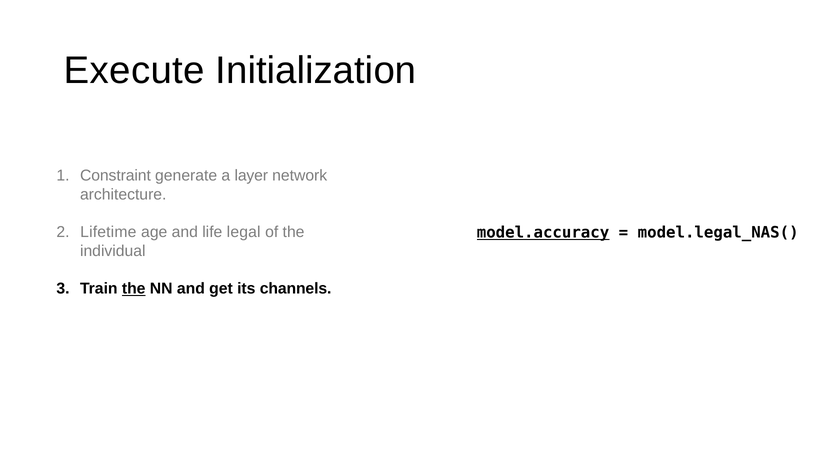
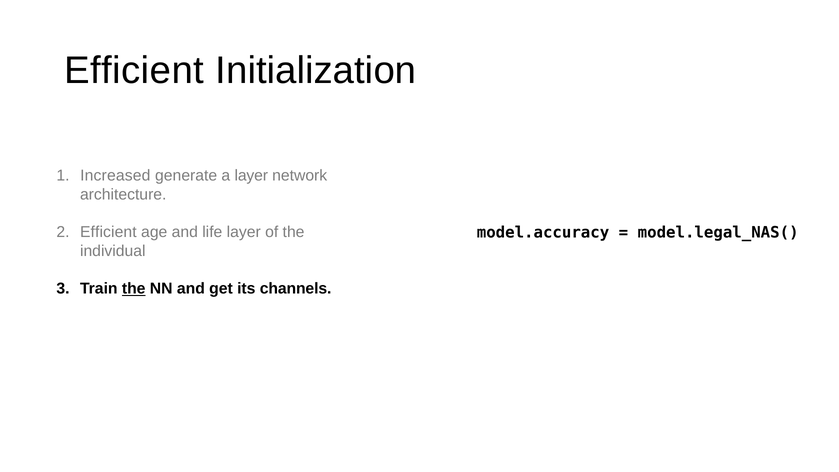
Execute at (134, 70): Execute -> Efficient
Constraint: Constraint -> Increased
Lifetime at (108, 232): Lifetime -> Efficient
life legal: legal -> layer
model.accuracy underline: present -> none
